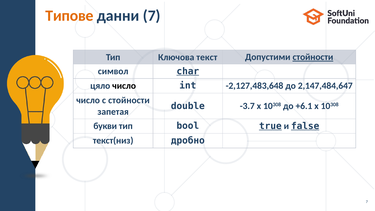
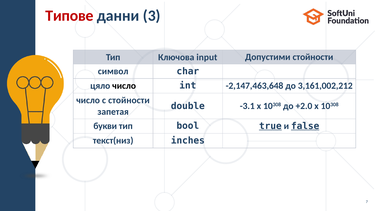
Типове colour: orange -> red
данни 7: 7 -> 3
текст: текст -> input
стойности at (313, 57) underline: present -> none
char underline: present -> none
-2,127,483,648: -2,127,483,648 -> -2,147,463,648
2,147,484,647: 2,147,484,647 -> 3,161,002,212
-3.7: -3.7 -> -3.1
+6.1: +6.1 -> +2.0
дробно: дробно -> inches
